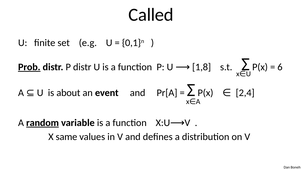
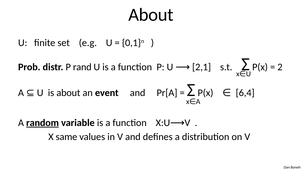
Called at (151, 15): Called -> About
6: 6 -> 2
Prob underline: present -> none
P distr: distr -> rand
1,8: 1,8 -> 2,1
2,4: 2,4 -> 6,4
